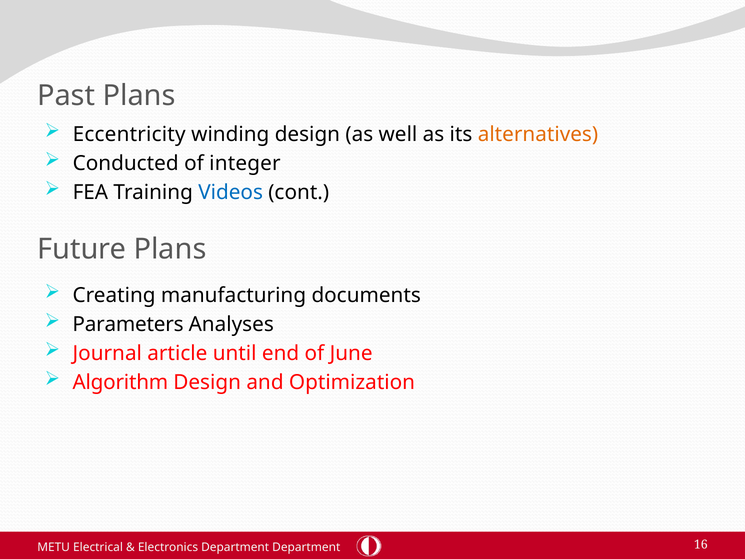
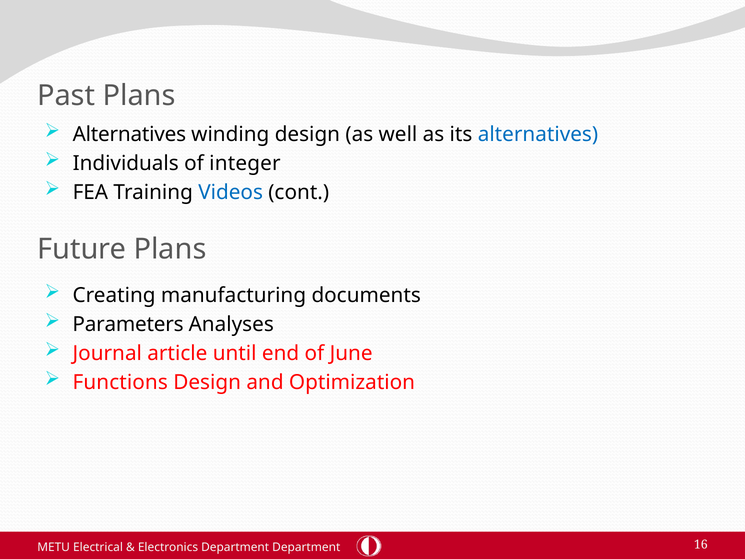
Eccentricity at (129, 134): Eccentricity -> Alternatives
alternatives at (538, 134) colour: orange -> blue
Conducted: Conducted -> Individuals
Algorithm: Algorithm -> Functions
